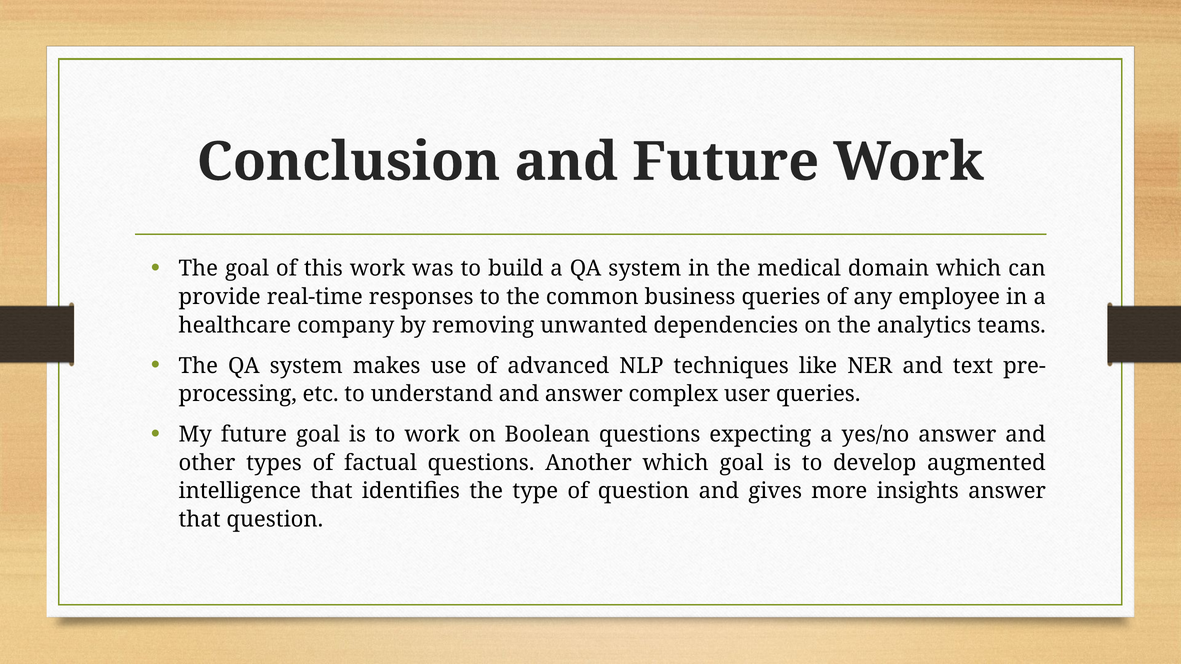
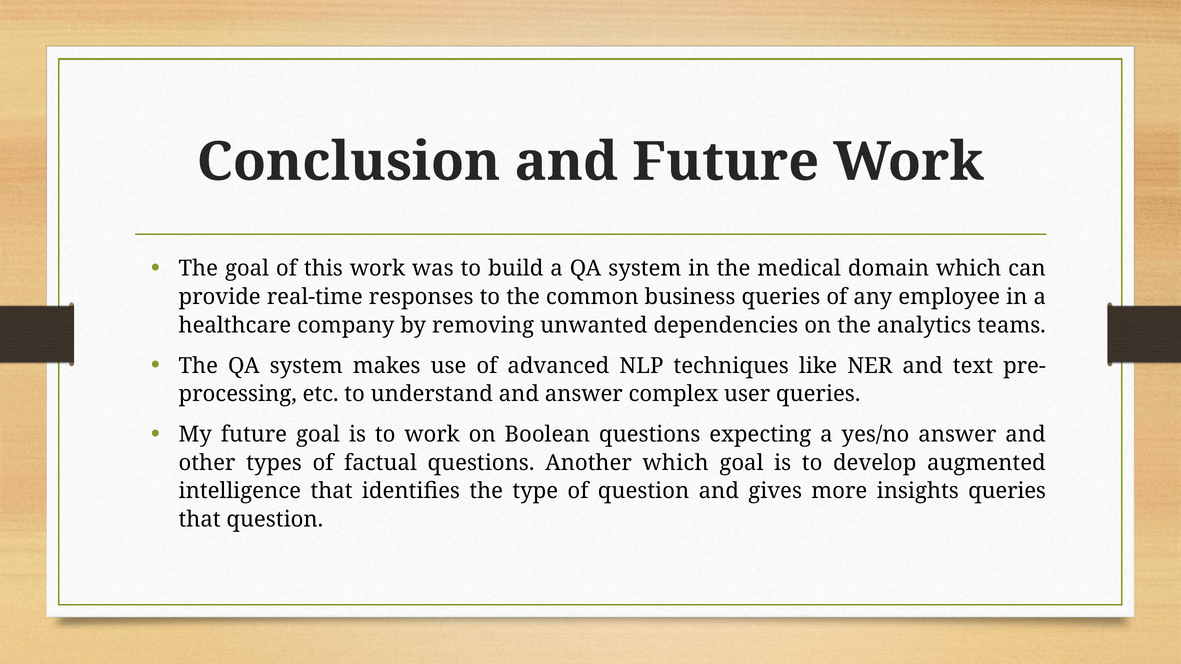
insights answer: answer -> queries
